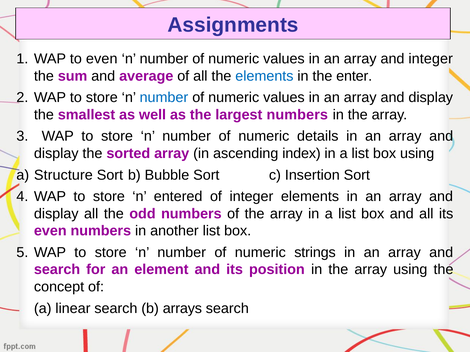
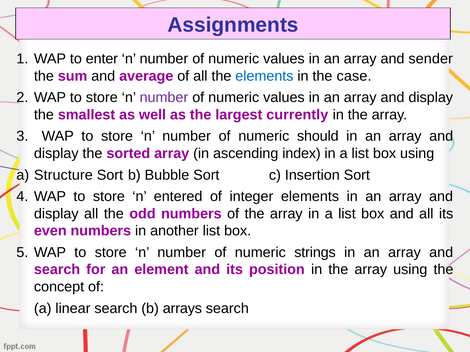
to even: even -> enter
and integer: integer -> sender
enter: enter -> case
number at (164, 98) colour: blue -> purple
largest numbers: numbers -> currently
details: details -> should
